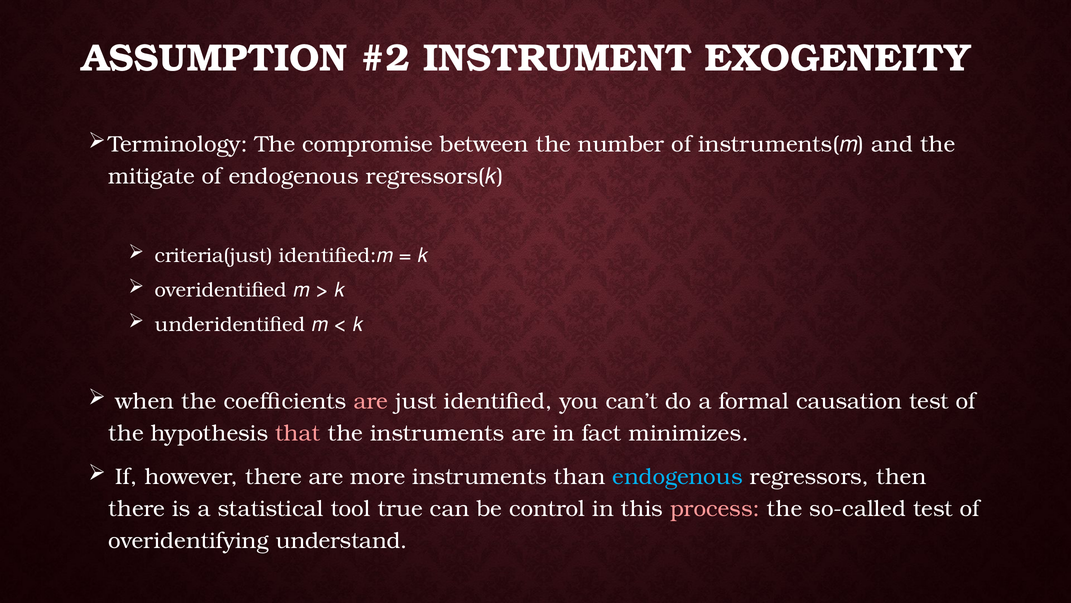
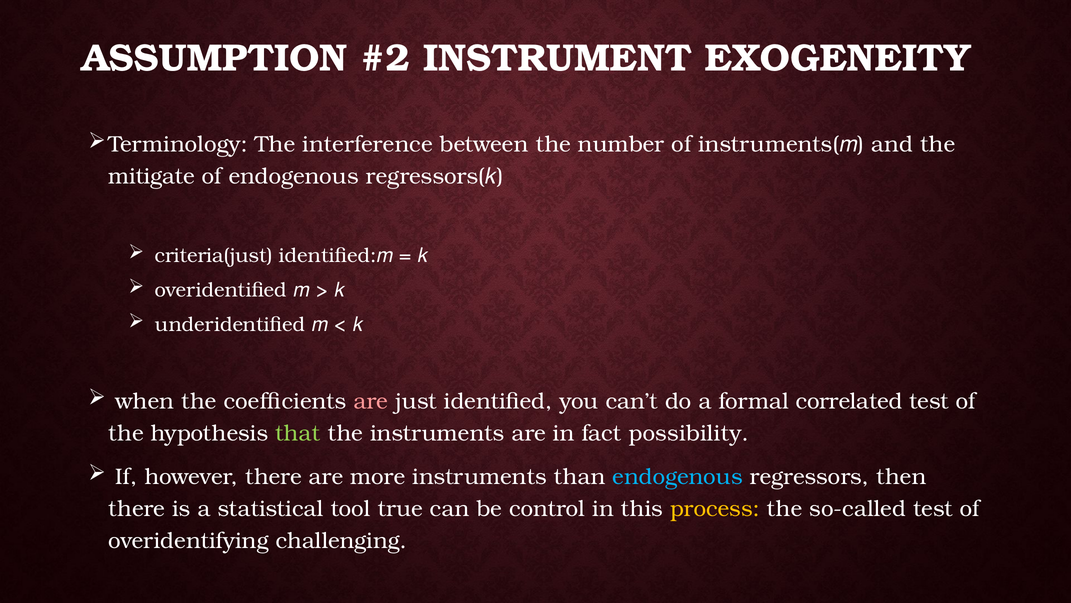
compromise: compromise -> interference
causation: causation -> correlated
that colour: pink -> light green
minimizes: minimizes -> possibility
process colour: pink -> yellow
understand: understand -> challenging
